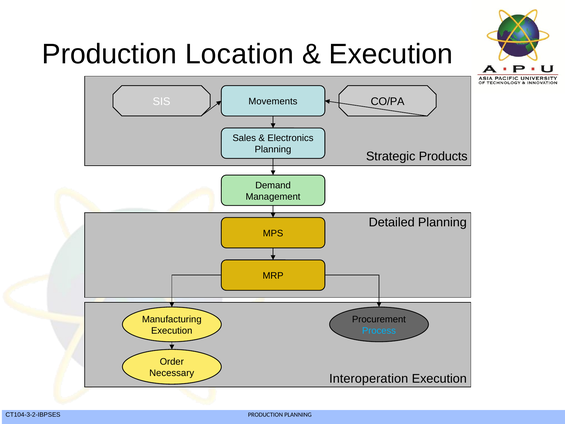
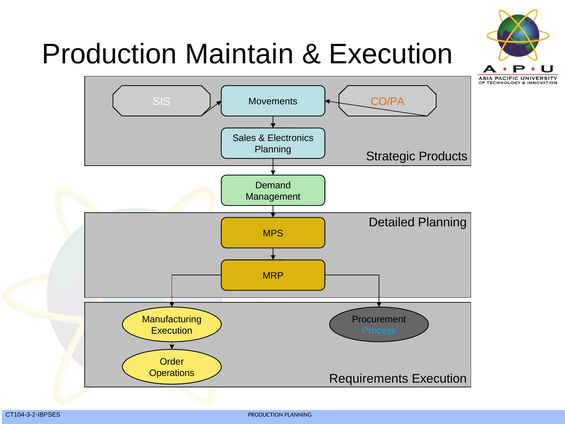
Location: Location -> Maintain
CO/PA colour: black -> orange
Necessary: Necessary -> Operations
Interoperation: Interoperation -> Requirements
